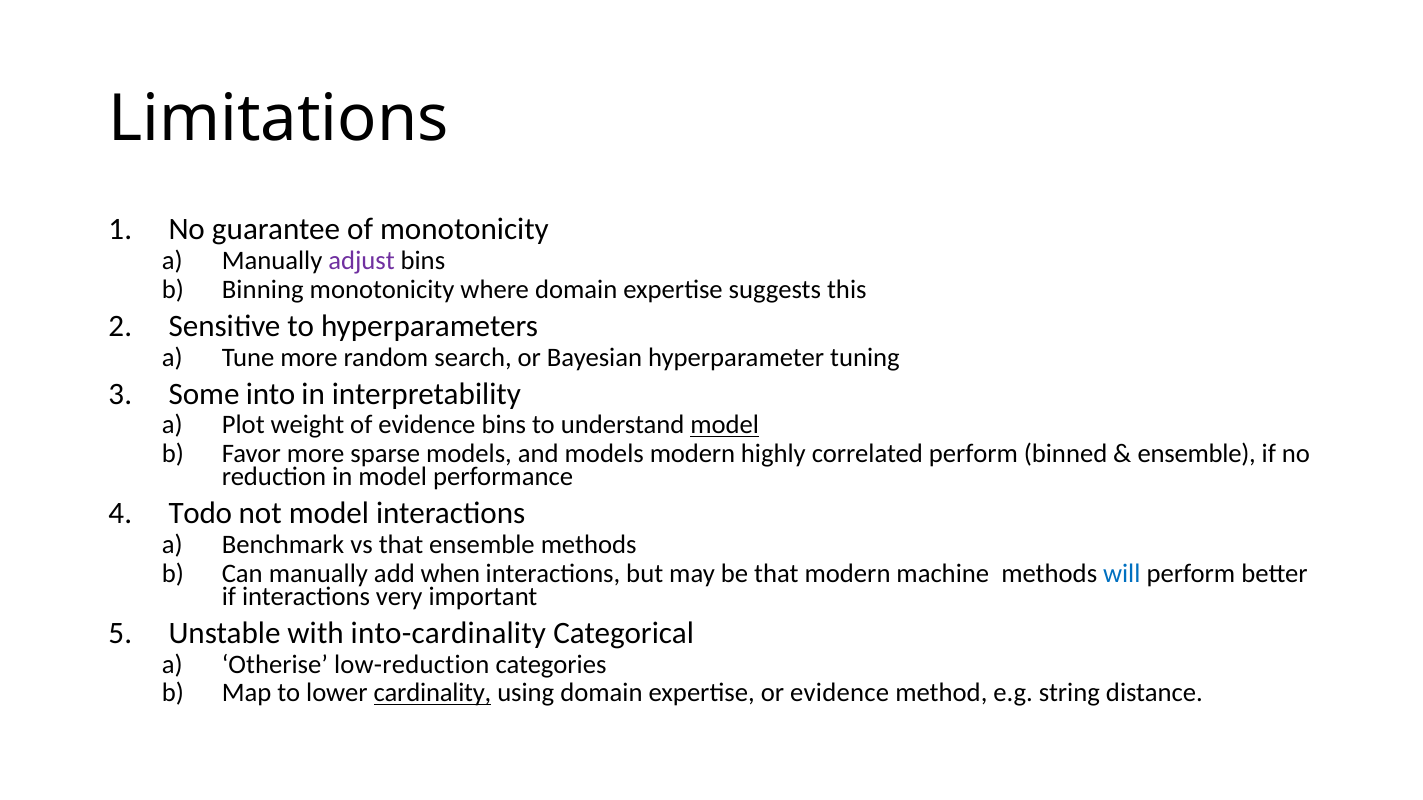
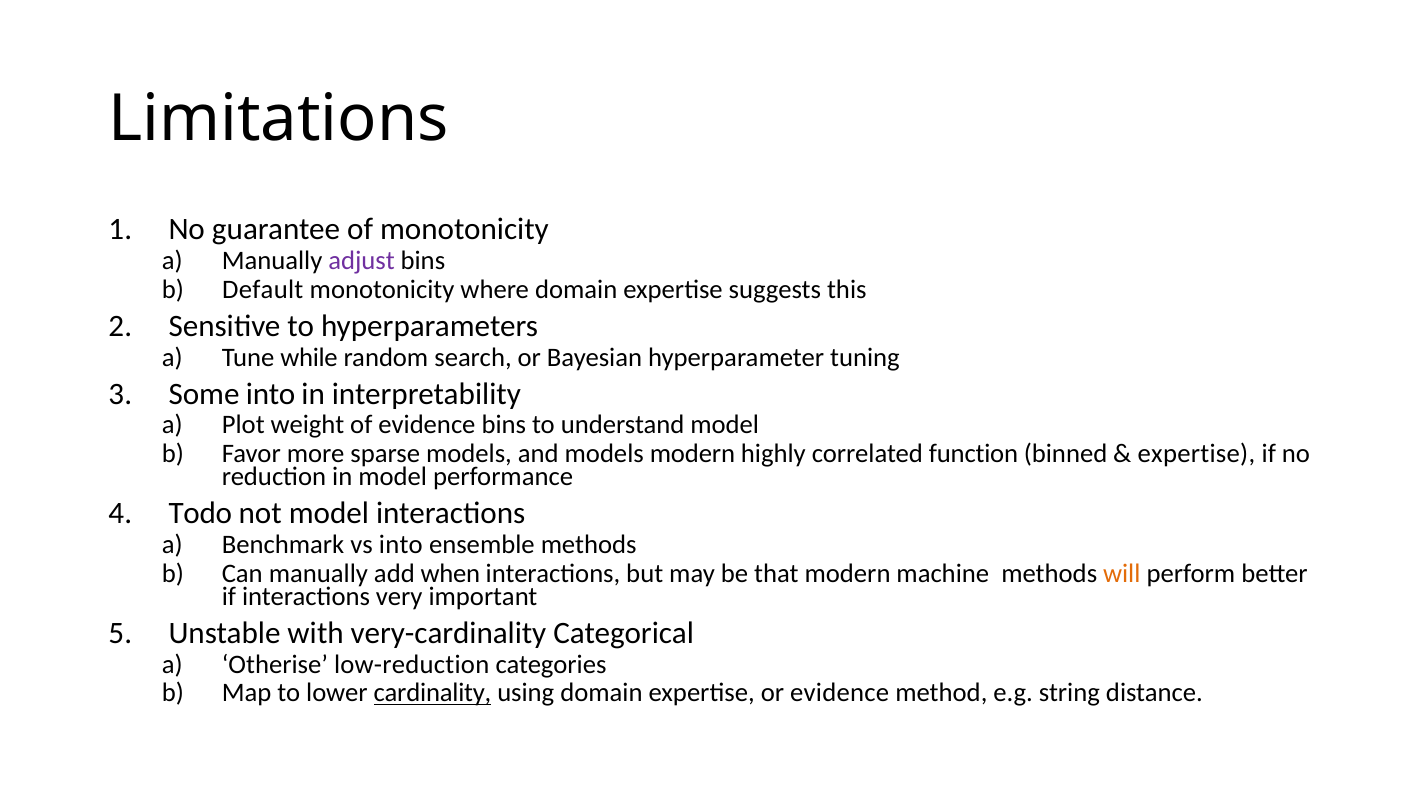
Binning: Binning -> Default
Tune more: more -> while
model at (725, 425) underline: present -> none
correlated perform: perform -> function
ensemble at (1197, 454): ensemble -> expertise
vs that: that -> into
will colour: blue -> orange
into-cardinality: into-cardinality -> very-cardinality
